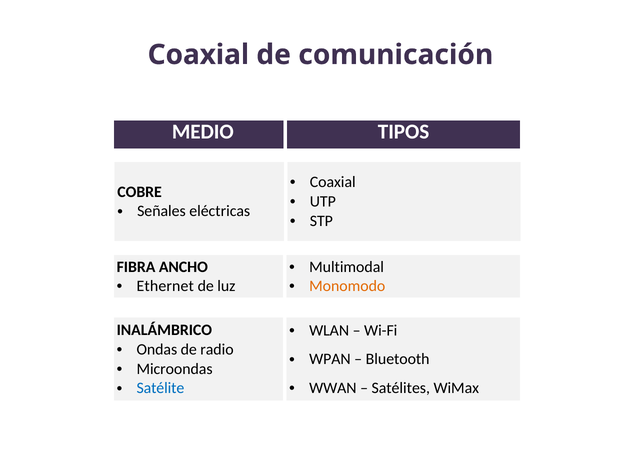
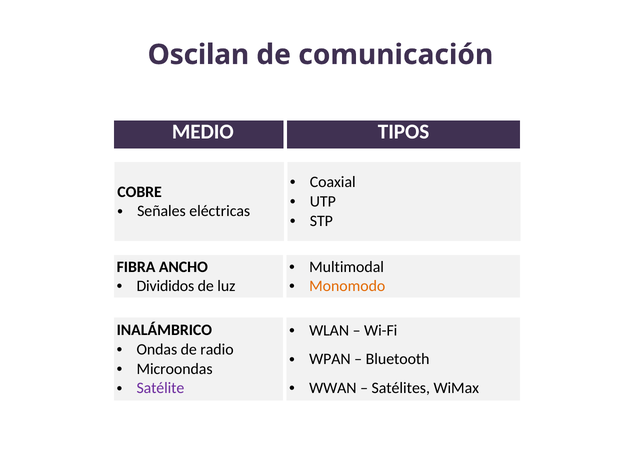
Coaxial at (198, 55): Coaxial -> Oscilan
Ethernet: Ethernet -> Divididos
Satélite colour: blue -> purple
